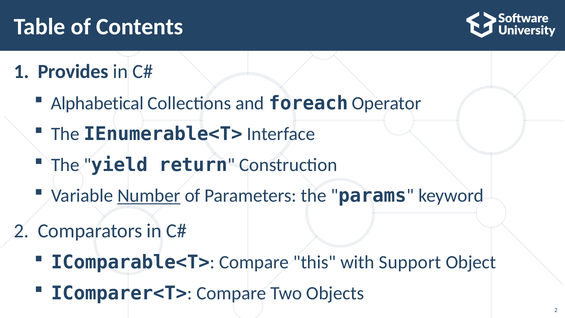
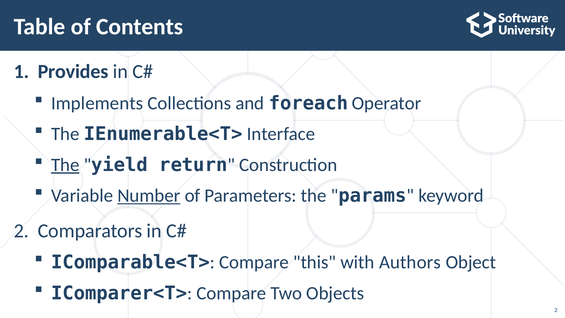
Alphabetical: Alphabetical -> Implements
The at (65, 165) underline: none -> present
Support: Support -> Authors
